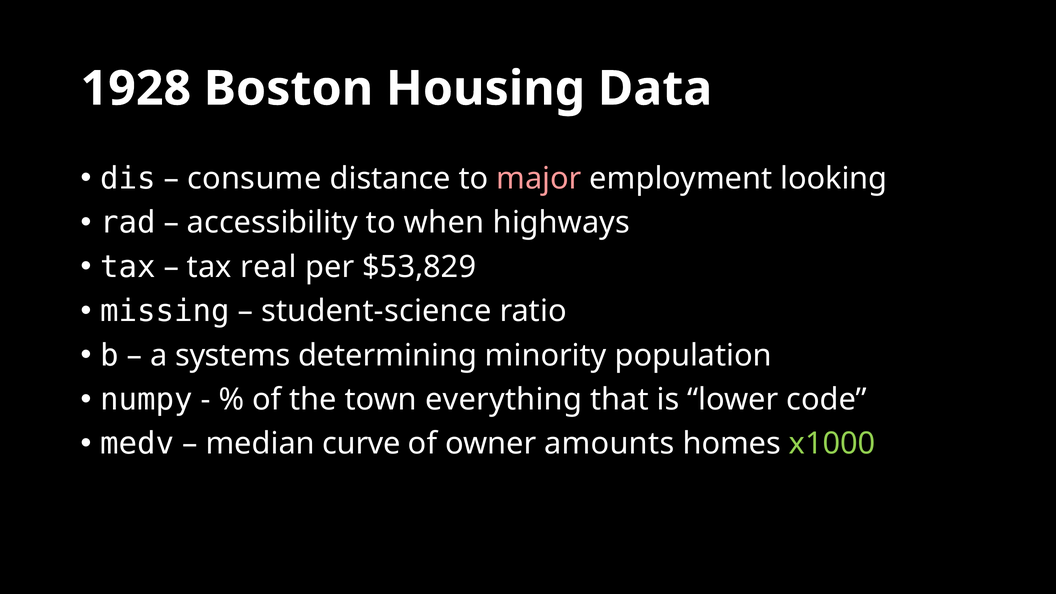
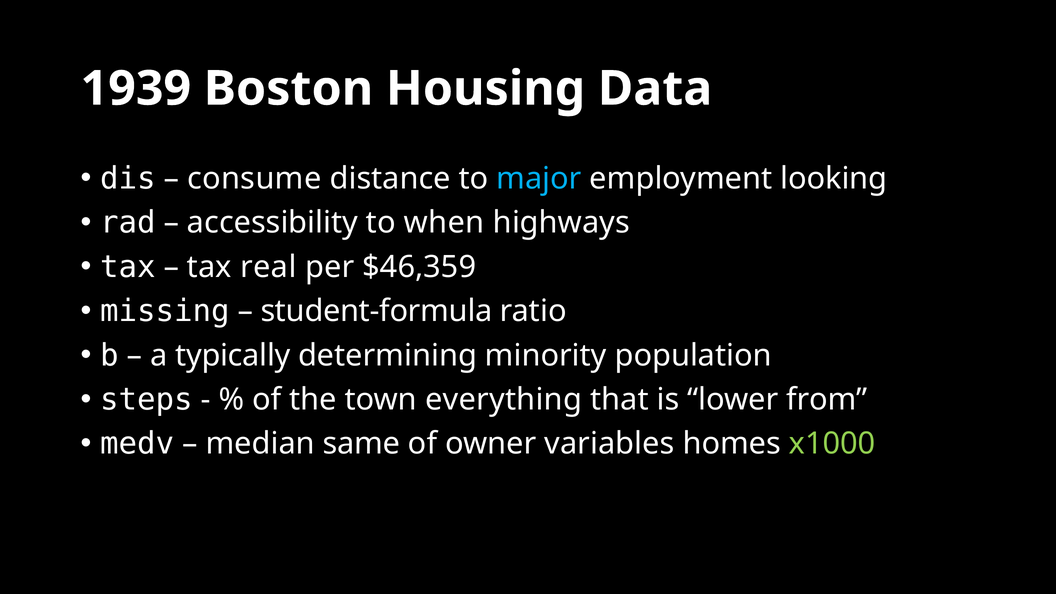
1928: 1928 -> 1939
major colour: pink -> light blue
$53,829: $53,829 -> $46,359
student-science: student-science -> student-formula
systems: systems -> typically
numpy: numpy -> steps
code: code -> from
curve: curve -> same
amounts: amounts -> variables
